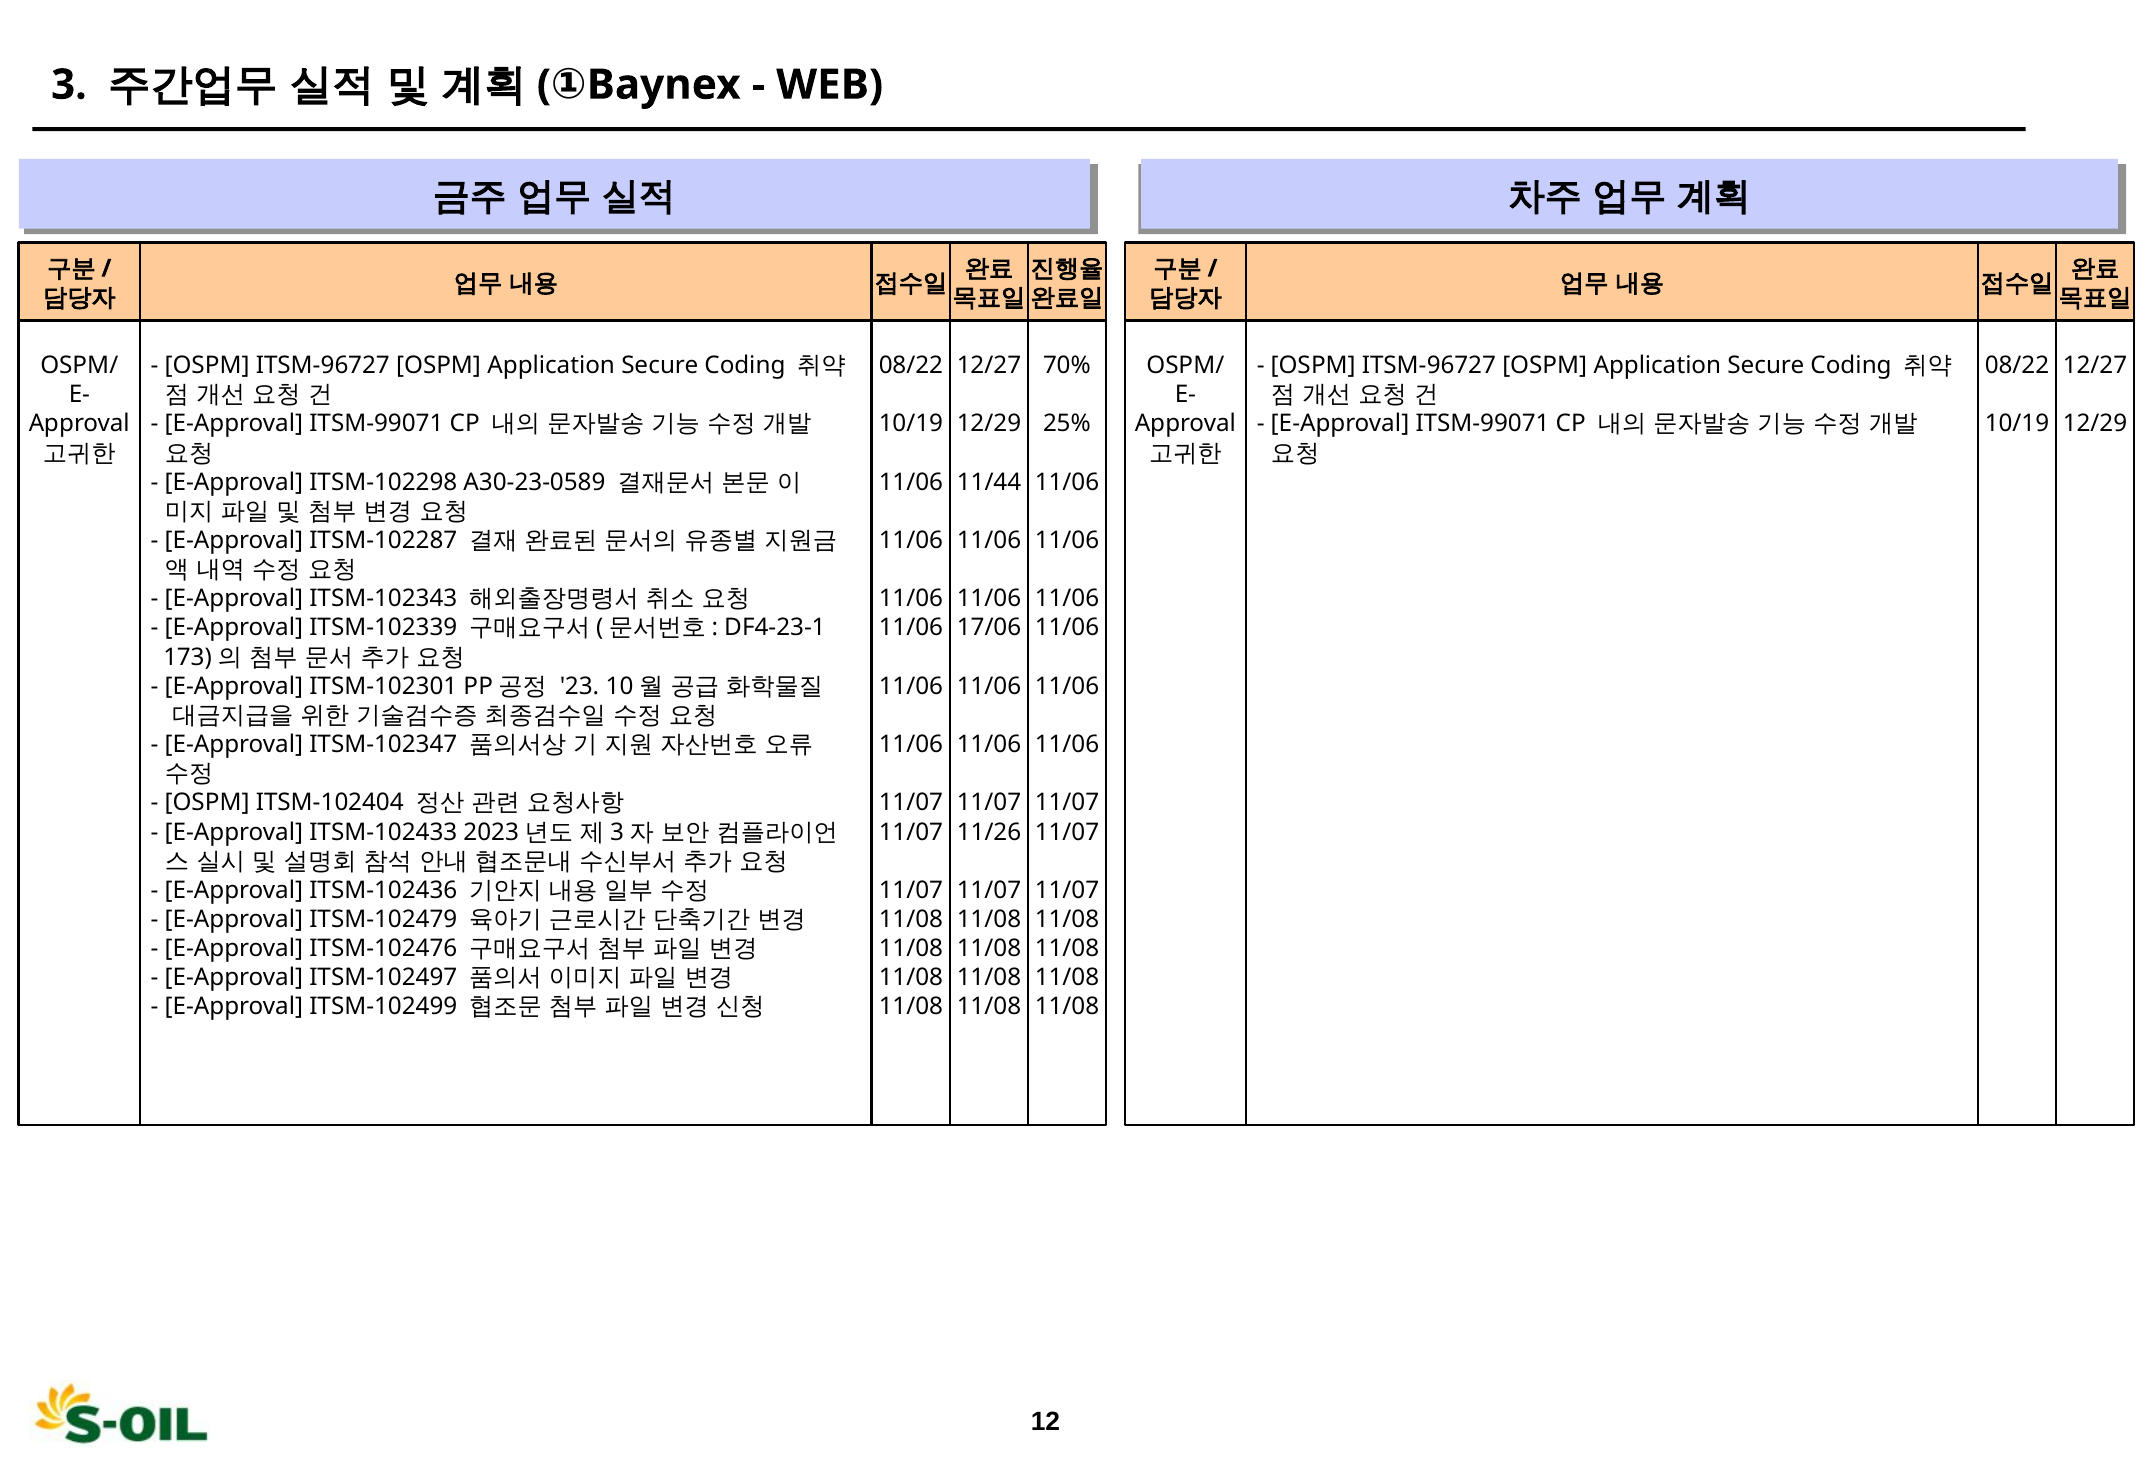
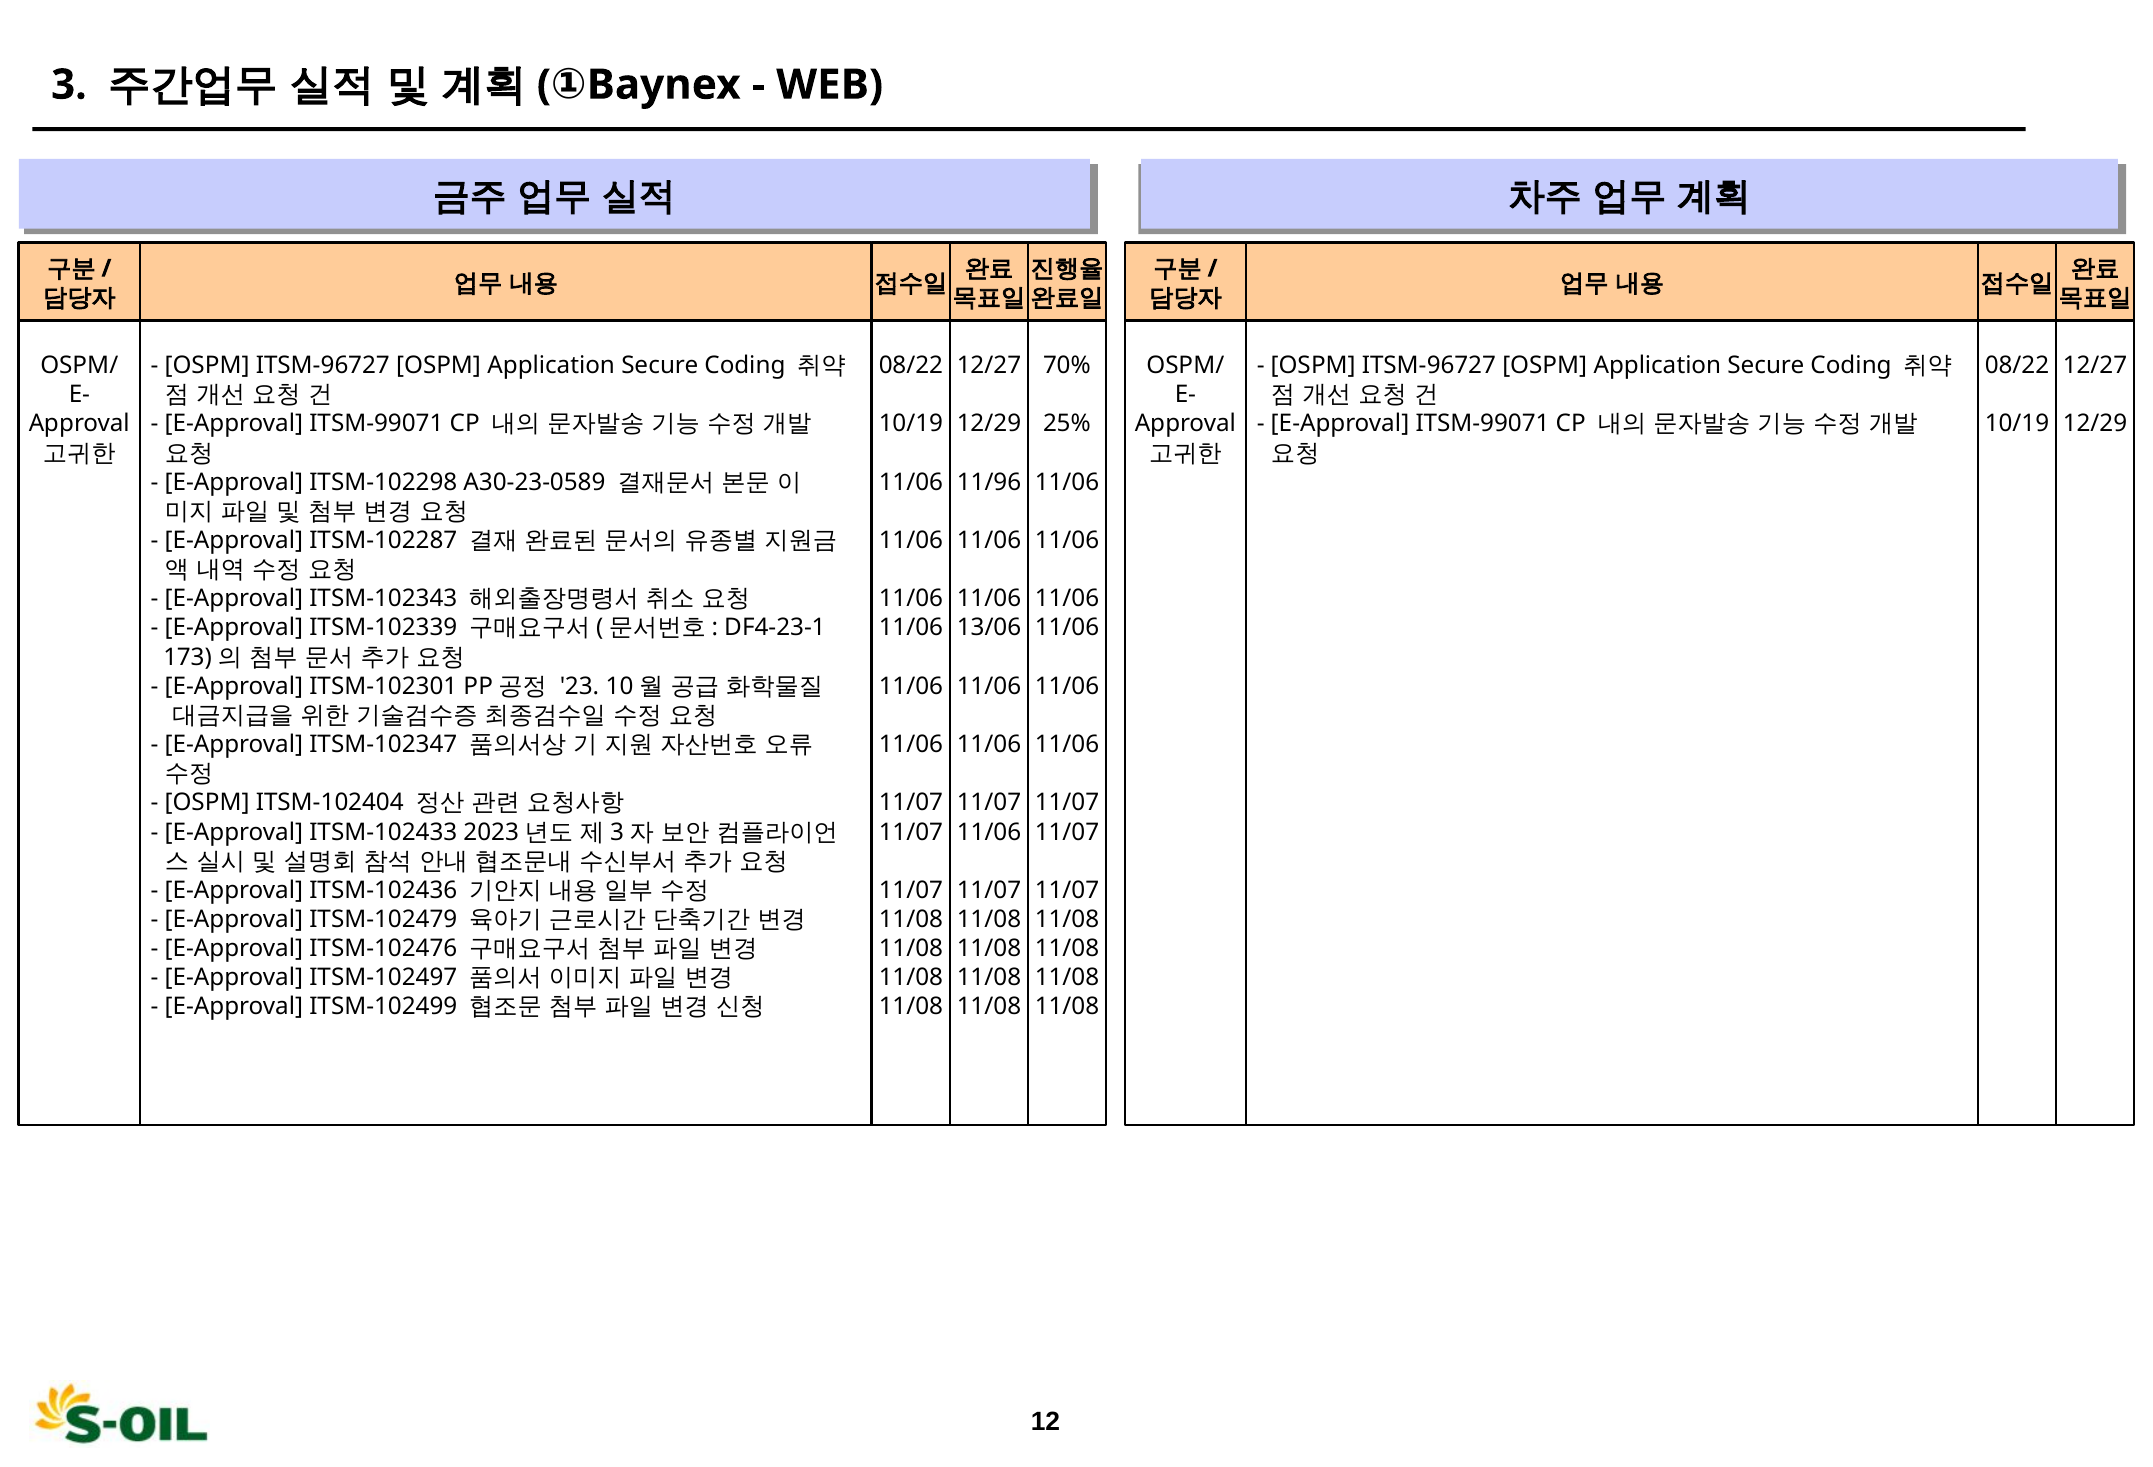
11/44: 11/44 -> 11/96
17/06: 17/06 -> 13/06
11/26 at (989, 832): 11/26 -> 11/06
